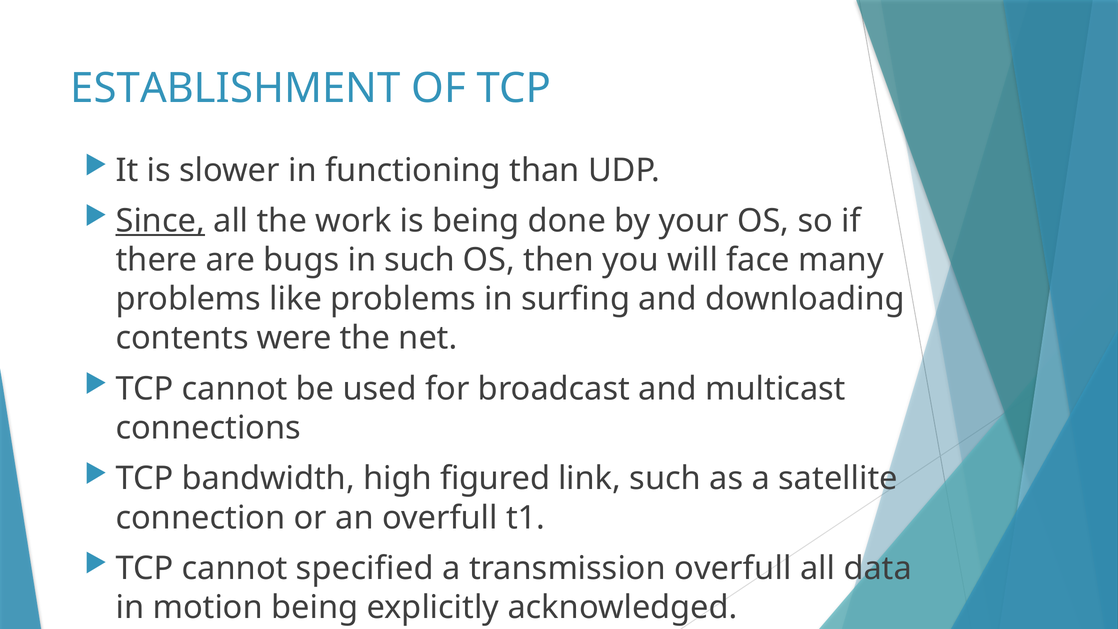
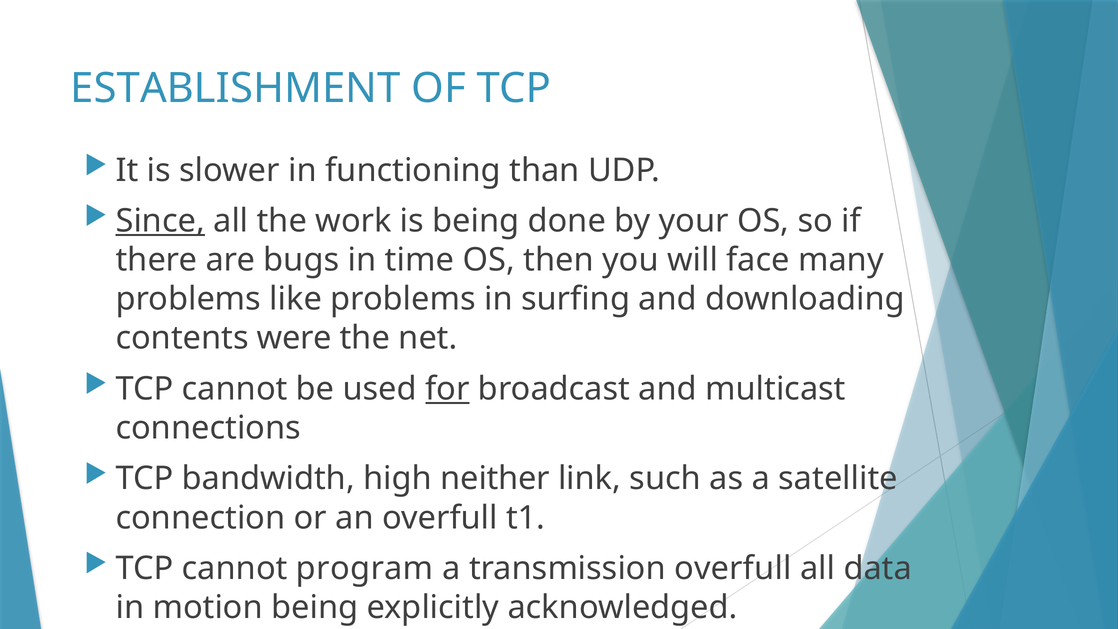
in such: such -> time
for underline: none -> present
figured: figured -> neither
specified: specified -> program
